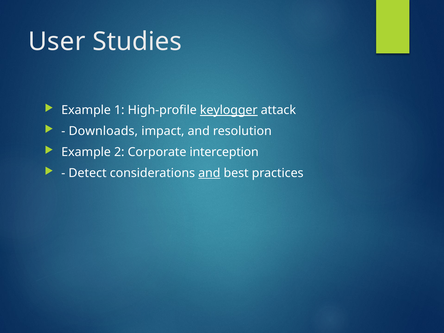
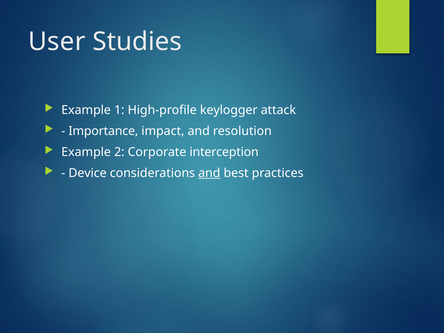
keylogger underline: present -> none
Downloads: Downloads -> Importance
Detect: Detect -> Device
